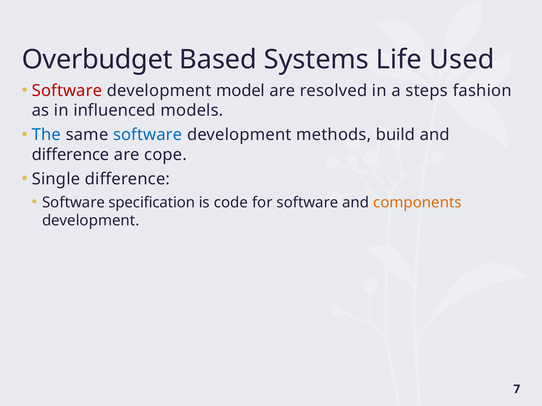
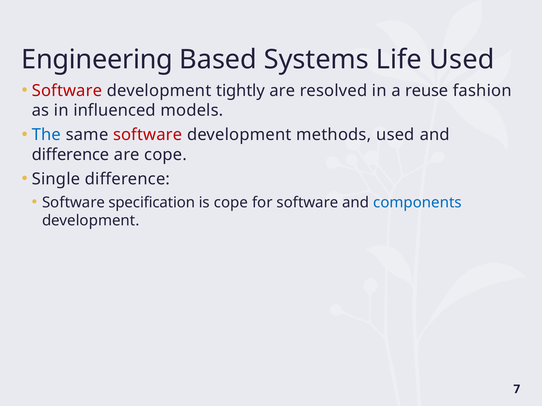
Overbudget: Overbudget -> Engineering
model: model -> tightly
steps: steps -> reuse
software at (148, 135) colour: blue -> red
methods build: build -> used
is code: code -> cope
components colour: orange -> blue
